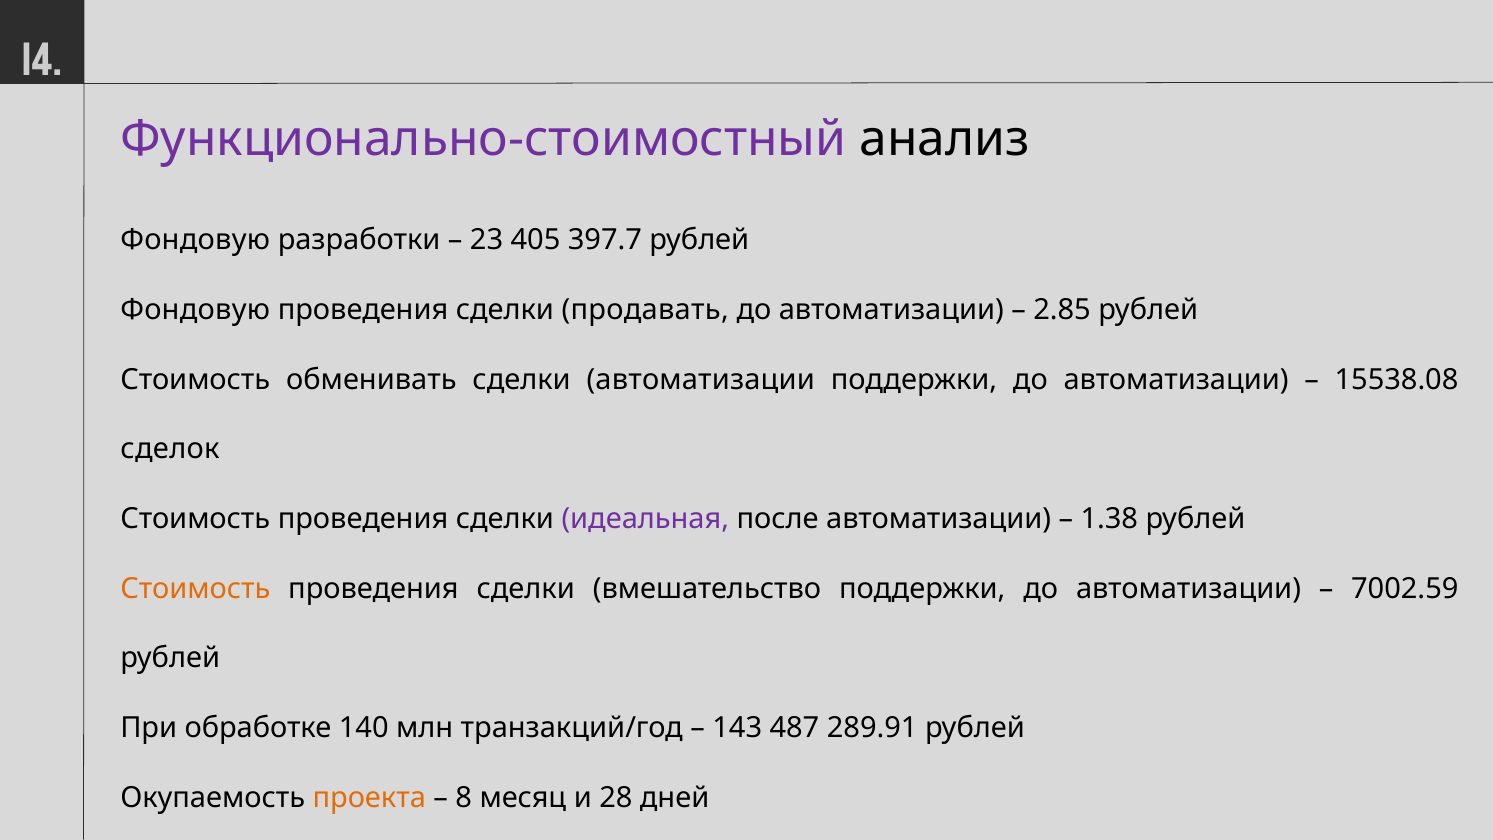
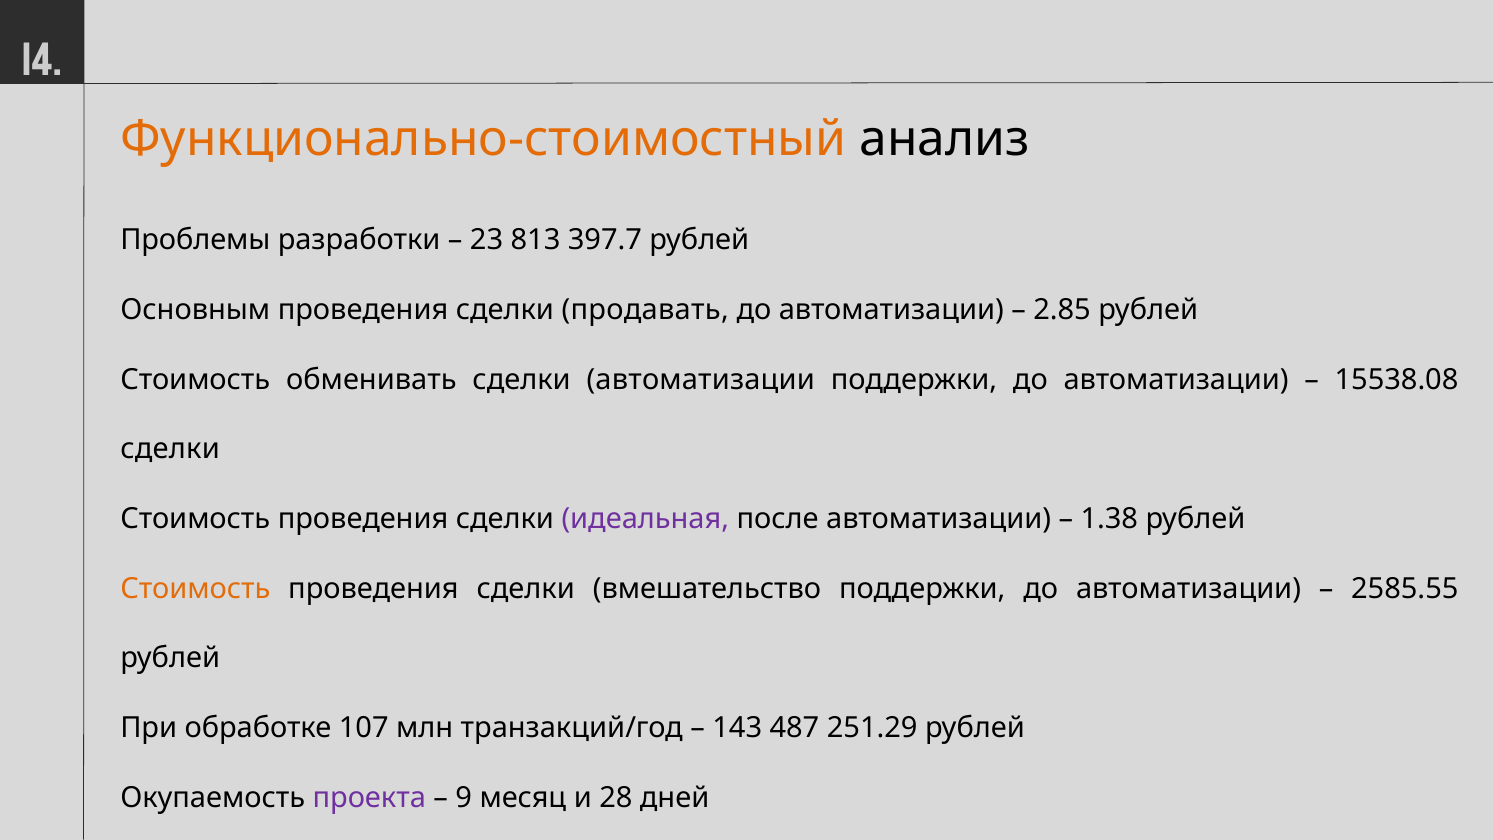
Функционально-стоимостный colour: purple -> orange
Фондовую at (195, 240): Фондовую -> Проблемы
405: 405 -> 813
Фондовую at (195, 310): Фондовую -> Основным
сделок at (170, 449): сделок -> сделки
7002.59: 7002.59 -> 2585.55
140: 140 -> 107
289.91: 289.91 -> 251.29
проекта colour: orange -> purple
8: 8 -> 9
